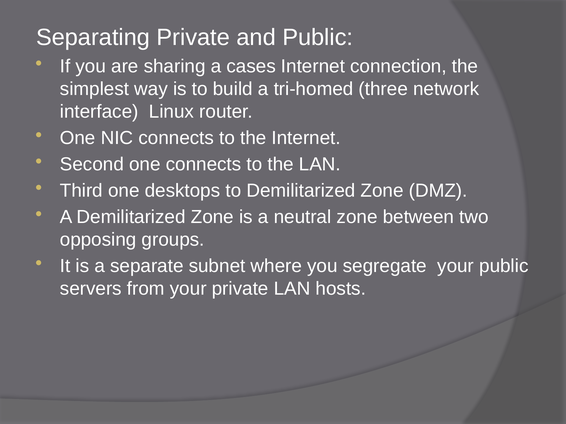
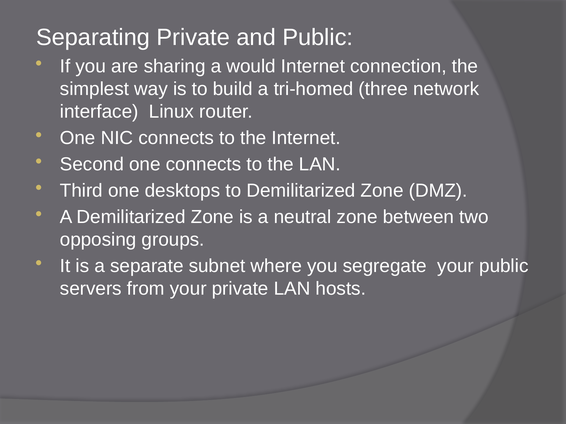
cases: cases -> would
